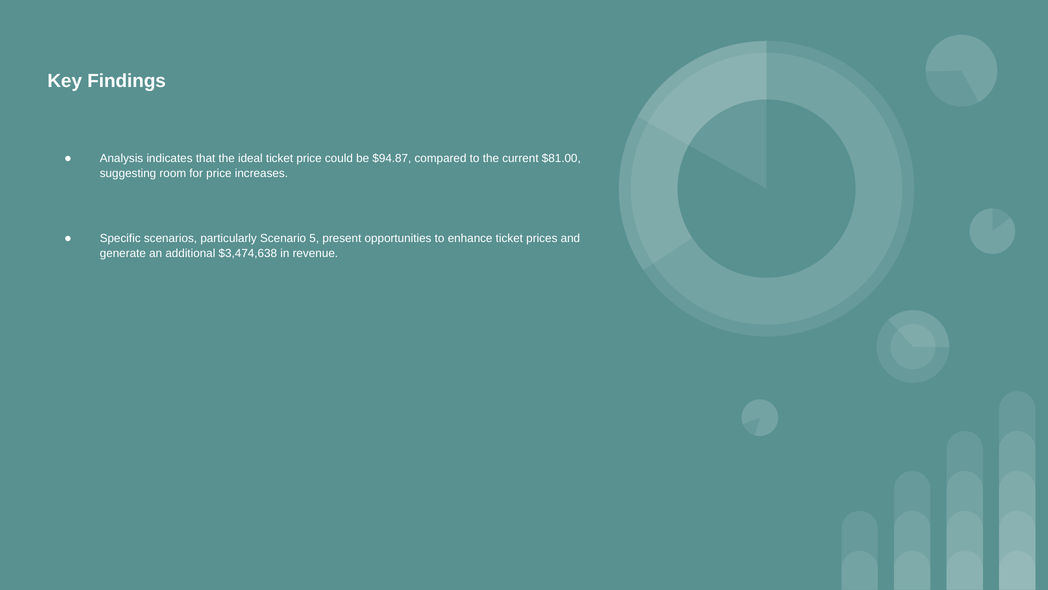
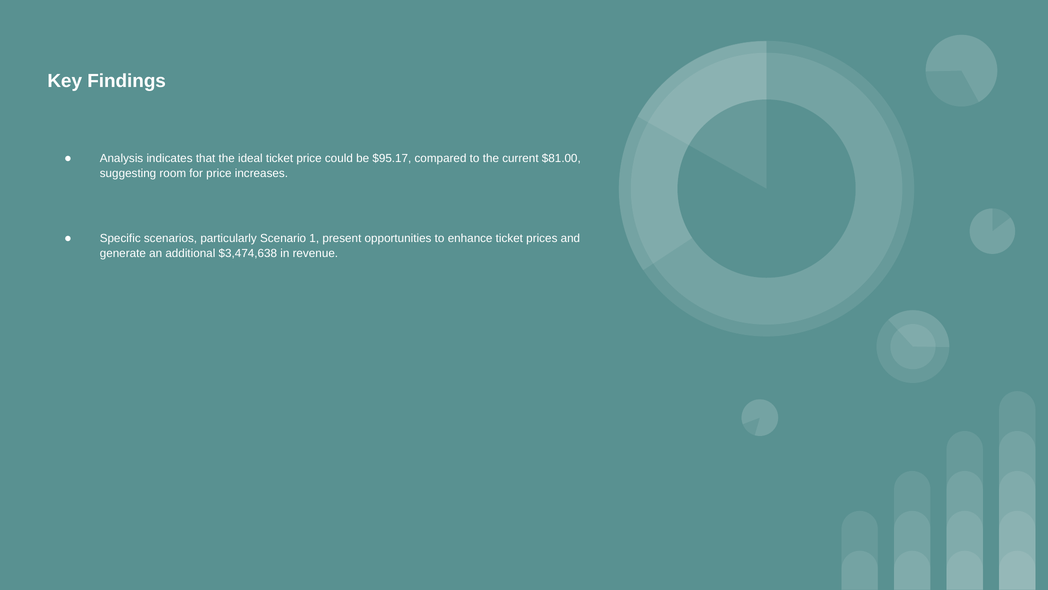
$94.87: $94.87 -> $95.17
5: 5 -> 1
